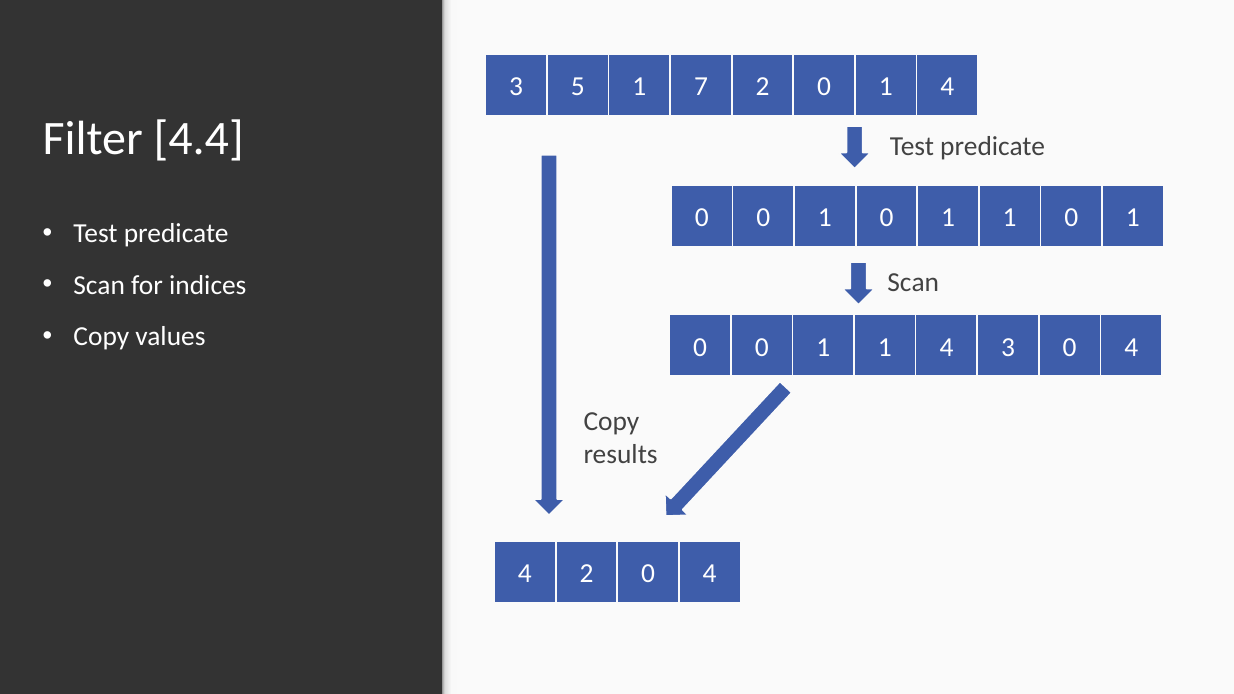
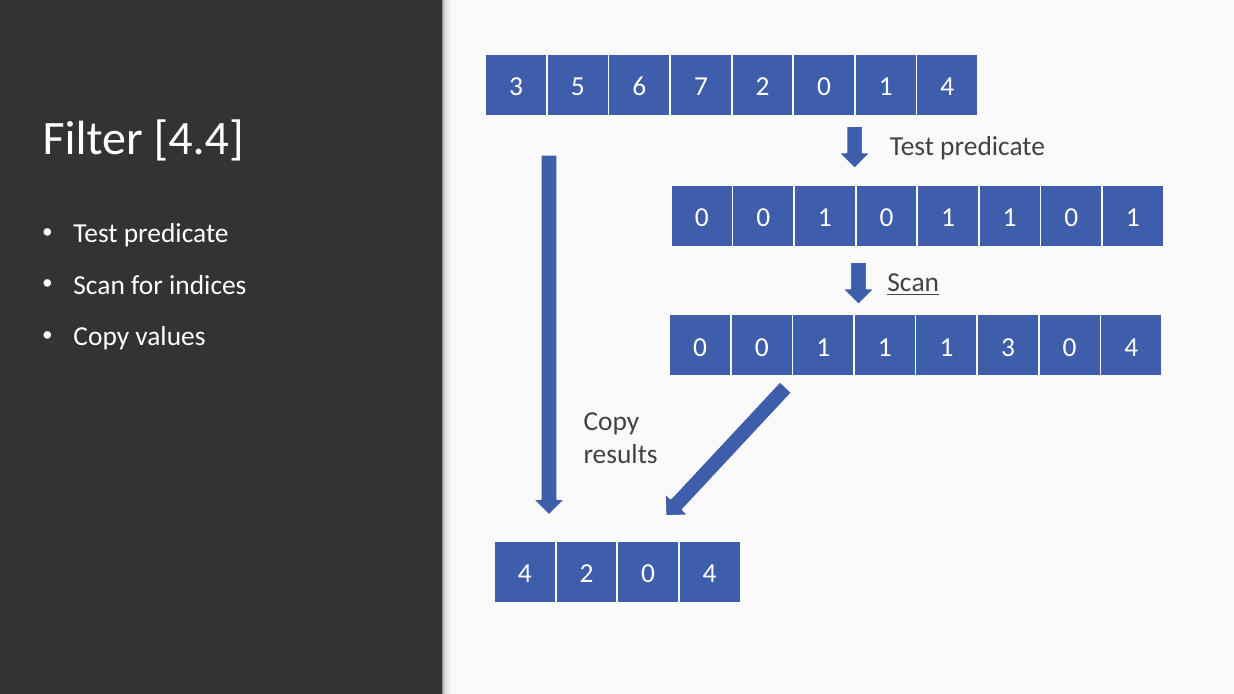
5 1: 1 -> 6
Scan at (913, 283) underline: none -> present
1 1 4: 4 -> 1
